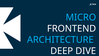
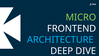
MICRO colour: light blue -> light green
